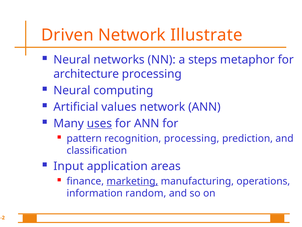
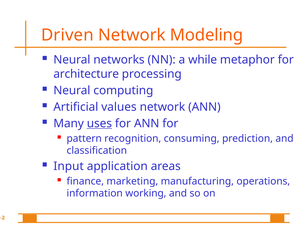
Illustrate: Illustrate -> Modeling
steps: steps -> while
recognition processing: processing -> consuming
marketing underline: present -> none
random: random -> working
